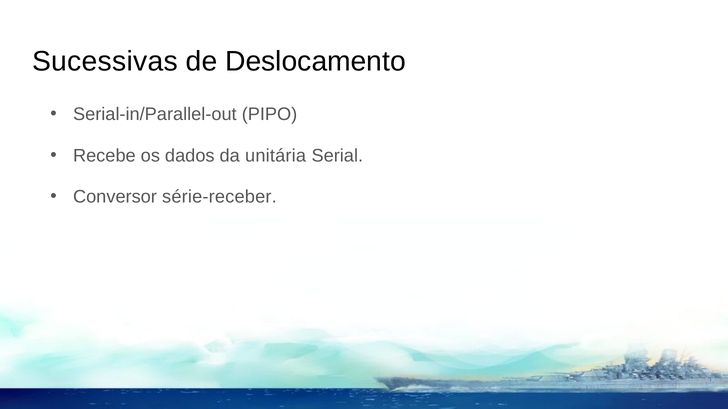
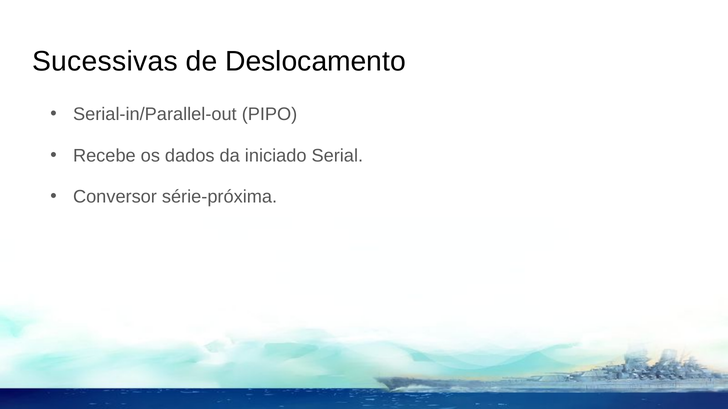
unitária: unitária -> iniciado
série-receber: série-receber -> série-próxima
